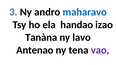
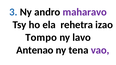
maharavo colour: blue -> purple
handao: handao -> rehetra
Tanàna: Tanàna -> Tompo
